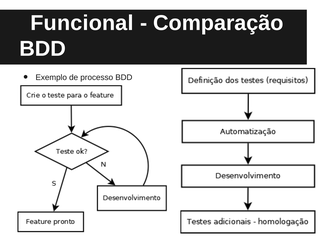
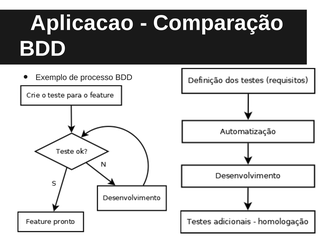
Funcional: Funcional -> Aplicacao
